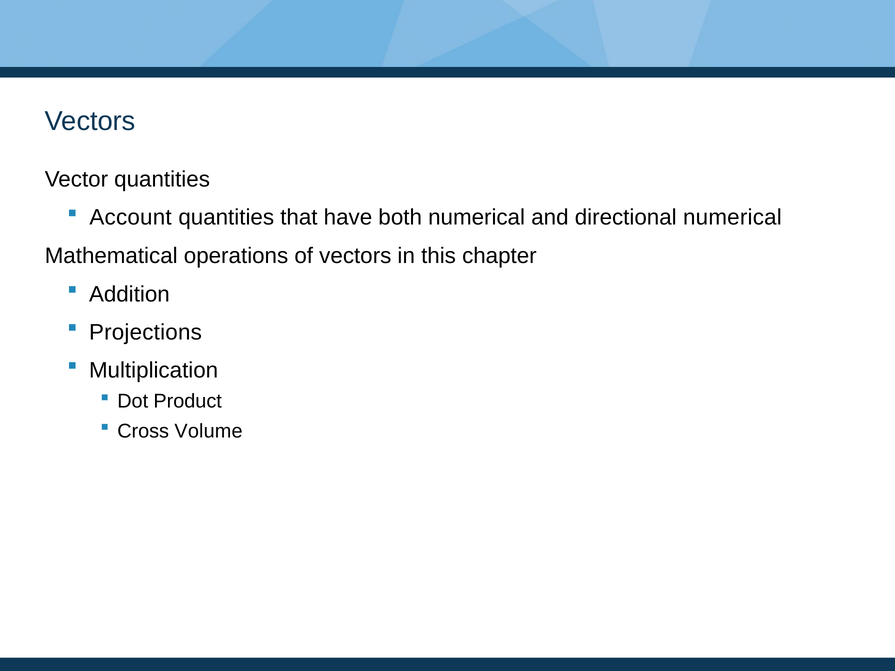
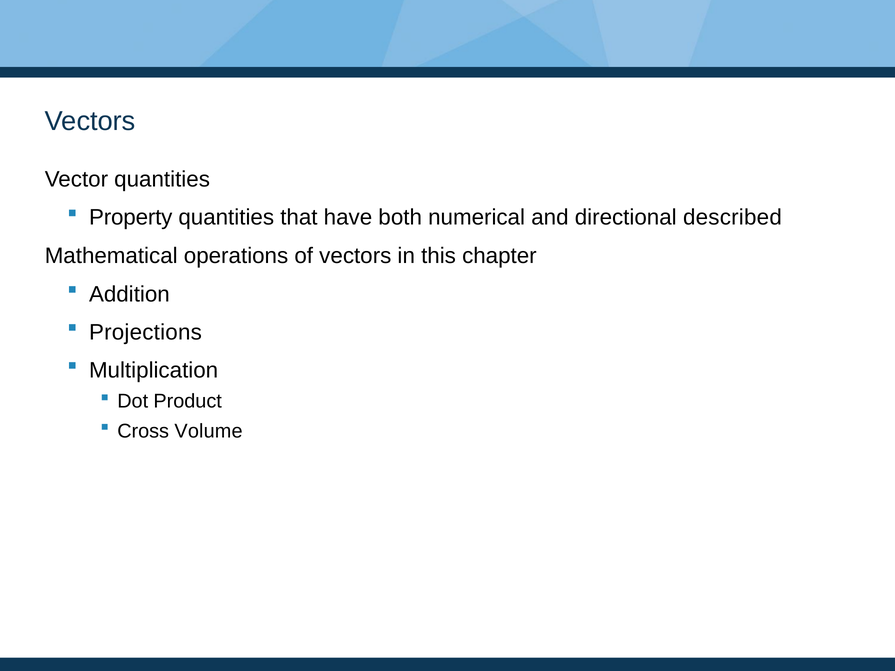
Account: Account -> Property
directional numerical: numerical -> described
